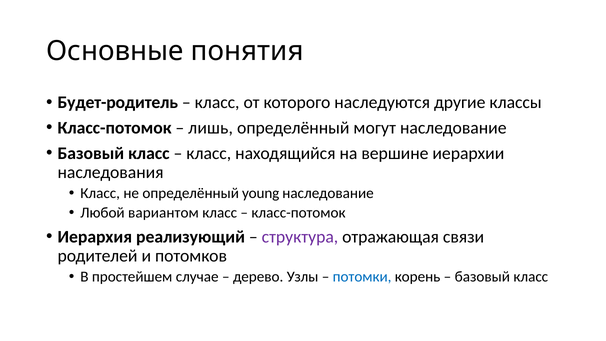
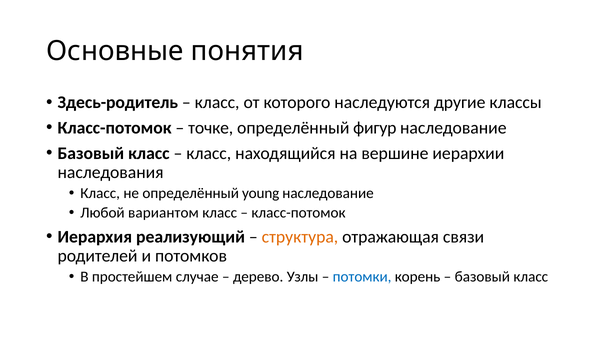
Будет-родитель: Будет-родитель -> Здесь-родитель
лишь: лишь -> точке
могут: могут -> фигур
структура colour: purple -> orange
